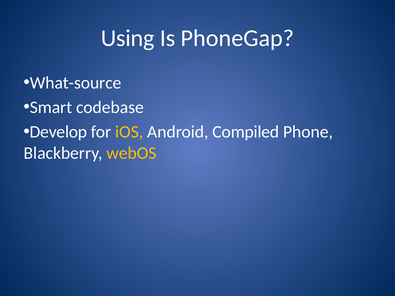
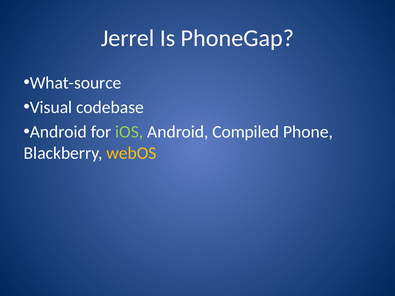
Using: Using -> Jerrel
Smart: Smart -> Visual
Develop at (58, 132): Develop -> Android
iOS colour: yellow -> light green
